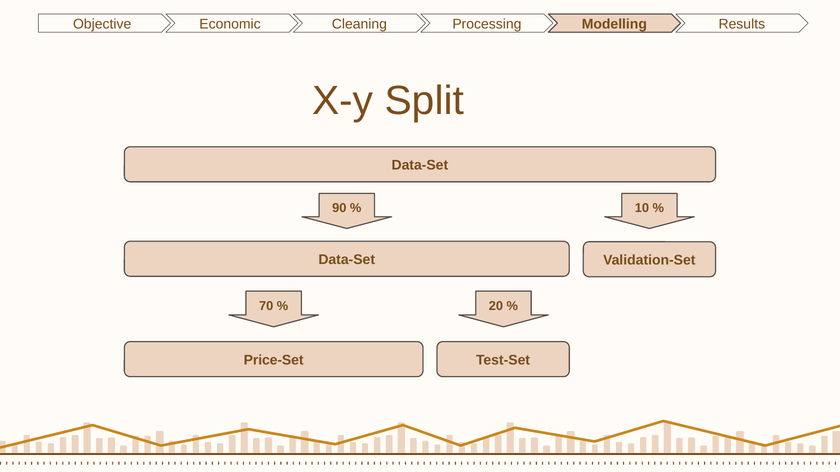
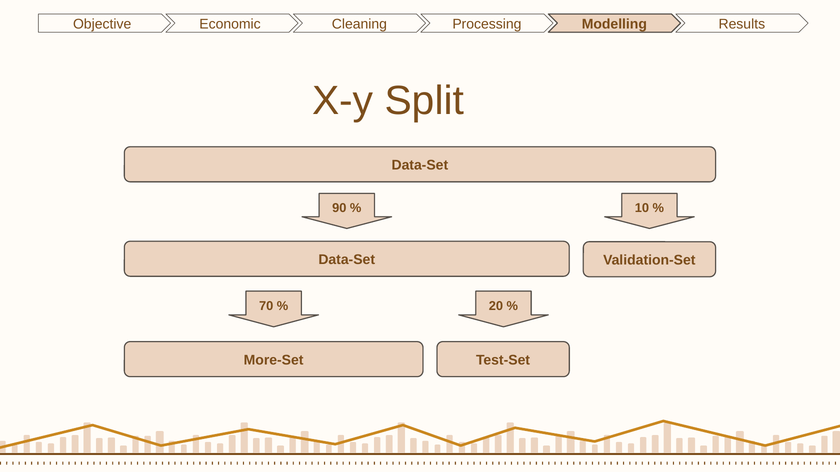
Price-Set: Price-Set -> More-Set
